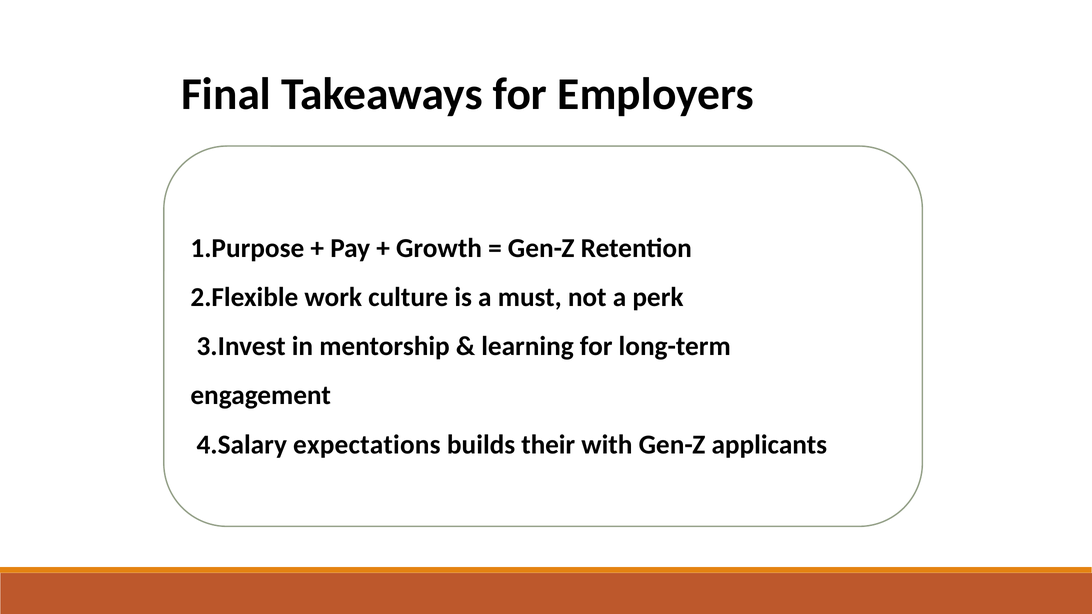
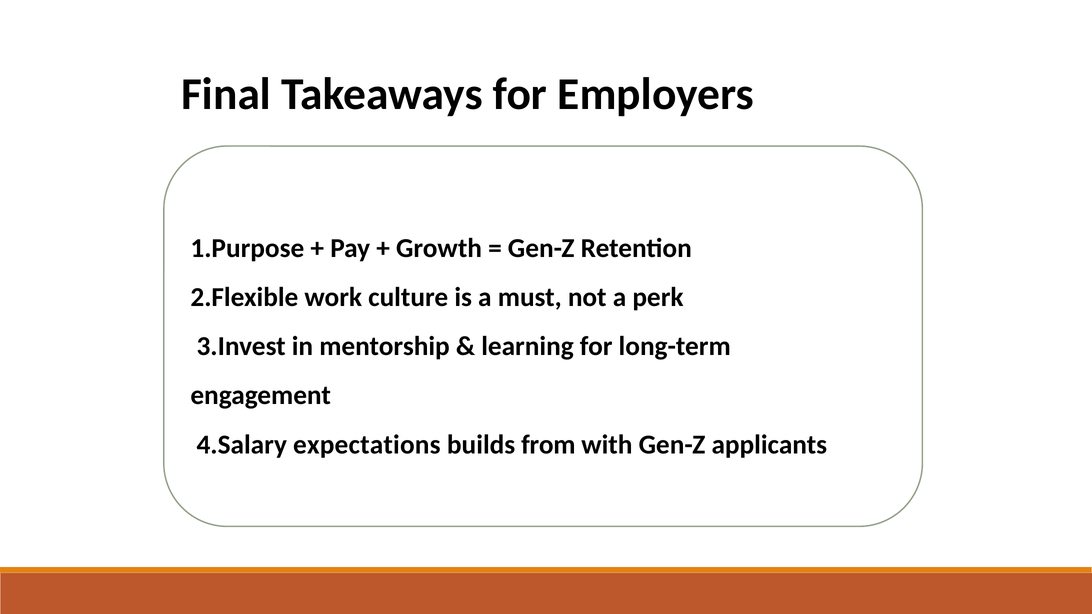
their: their -> from
